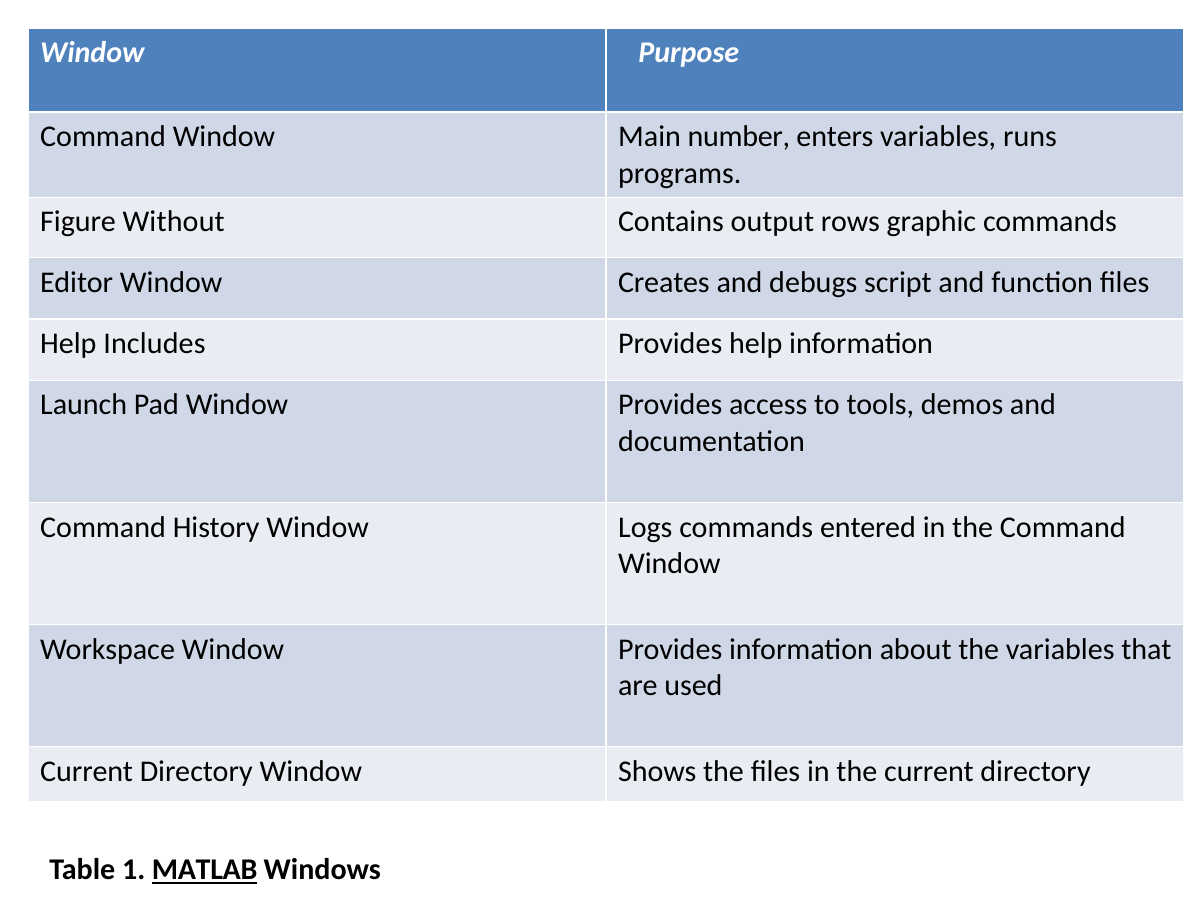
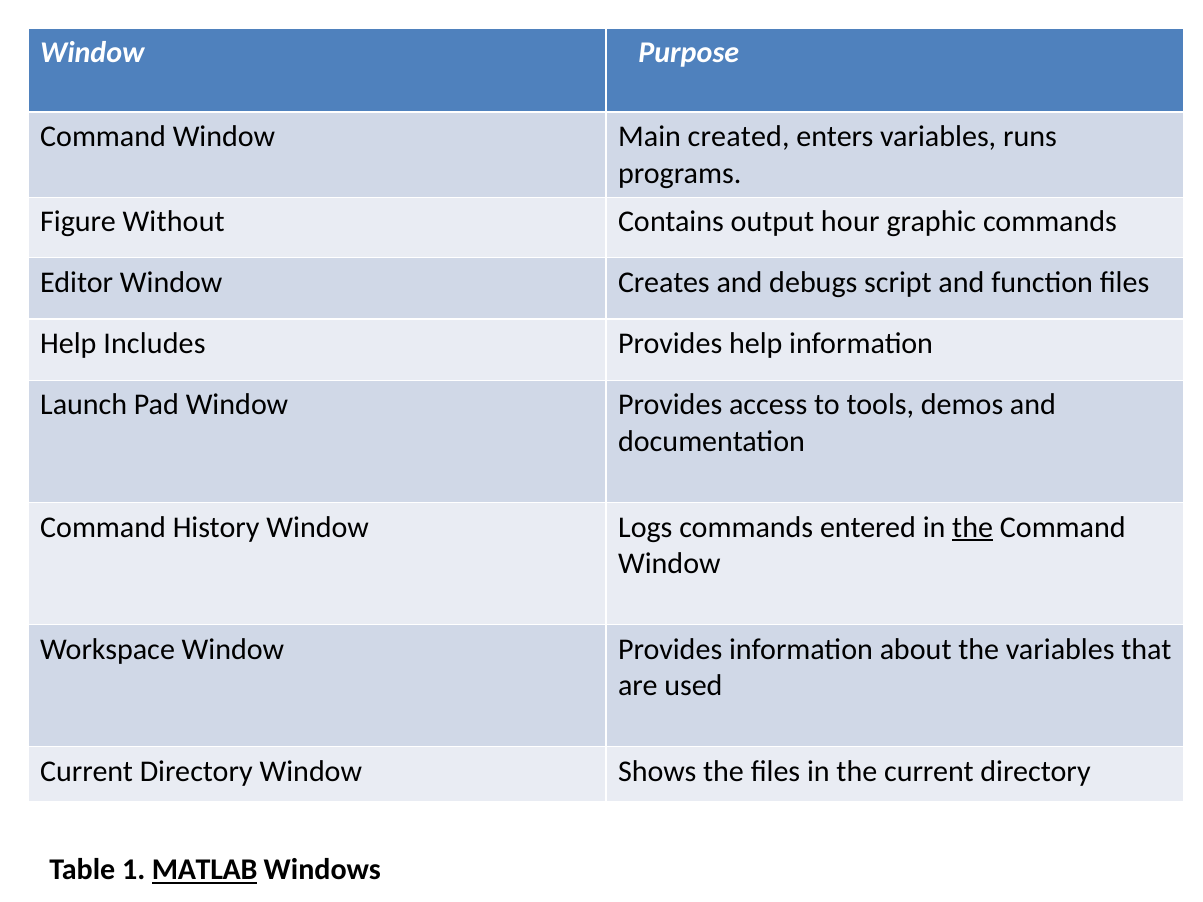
number: number -> created
rows: rows -> hour
the at (973, 527) underline: none -> present
